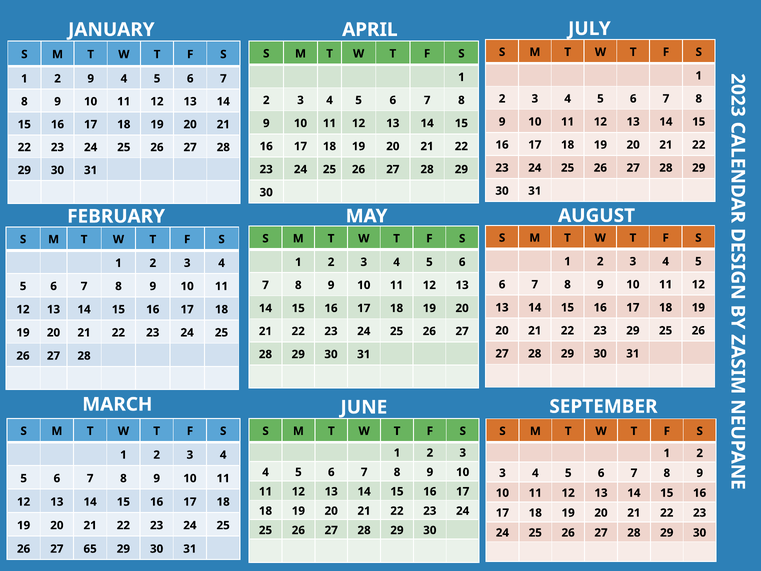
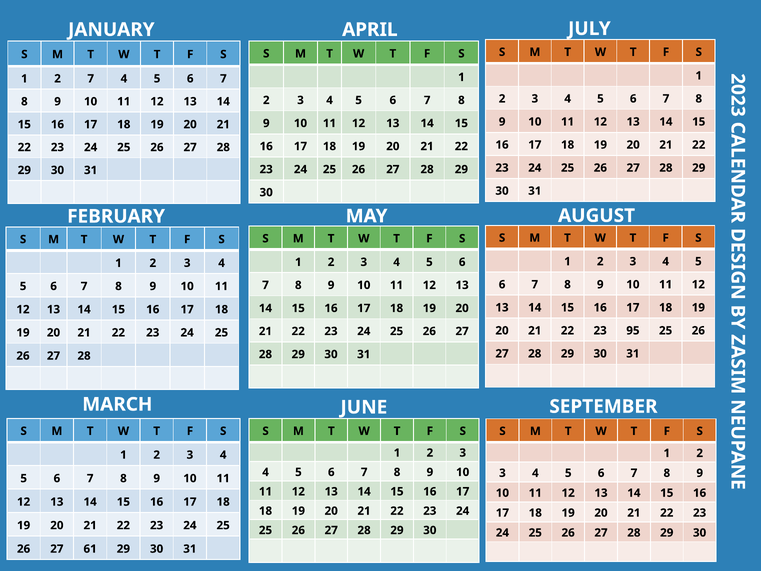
2 9: 9 -> 7
23 29: 29 -> 95
65: 65 -> 61
